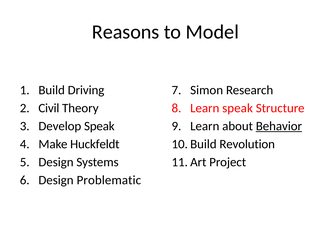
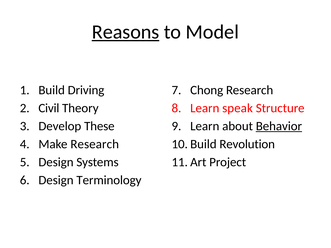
Reasons underline: none -> present
Simon: Simon -> Chong
Develop Speak: Speak -> These
Make Huckfeldt: Huckfeldt -> Research
Problematic: Problematic -> Terminology
